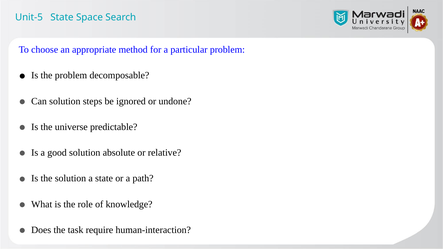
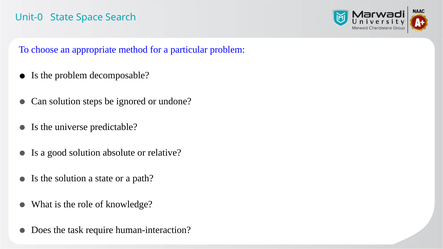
Unit-5: Unit-5 -> Unit-0
